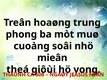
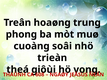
mieân: mieân -> trieàn
